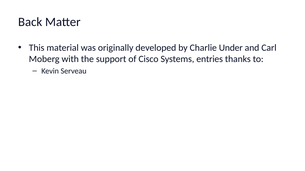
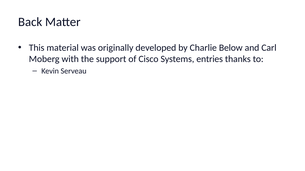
Under: Under -> Below
